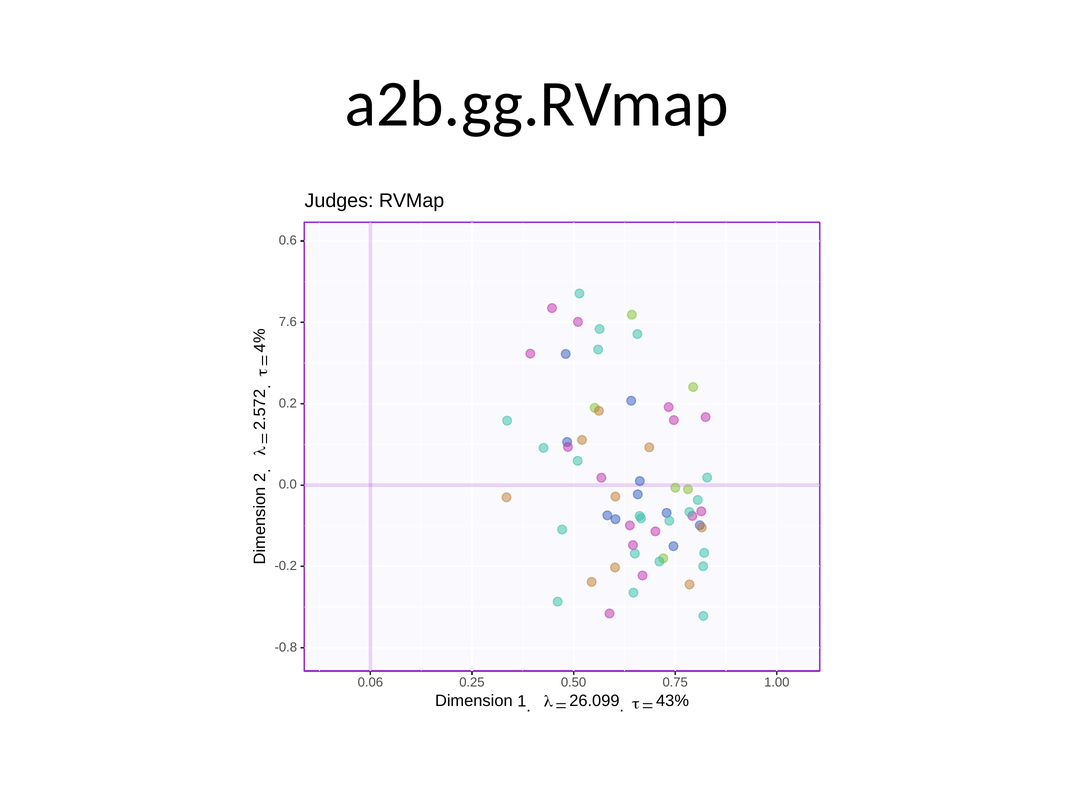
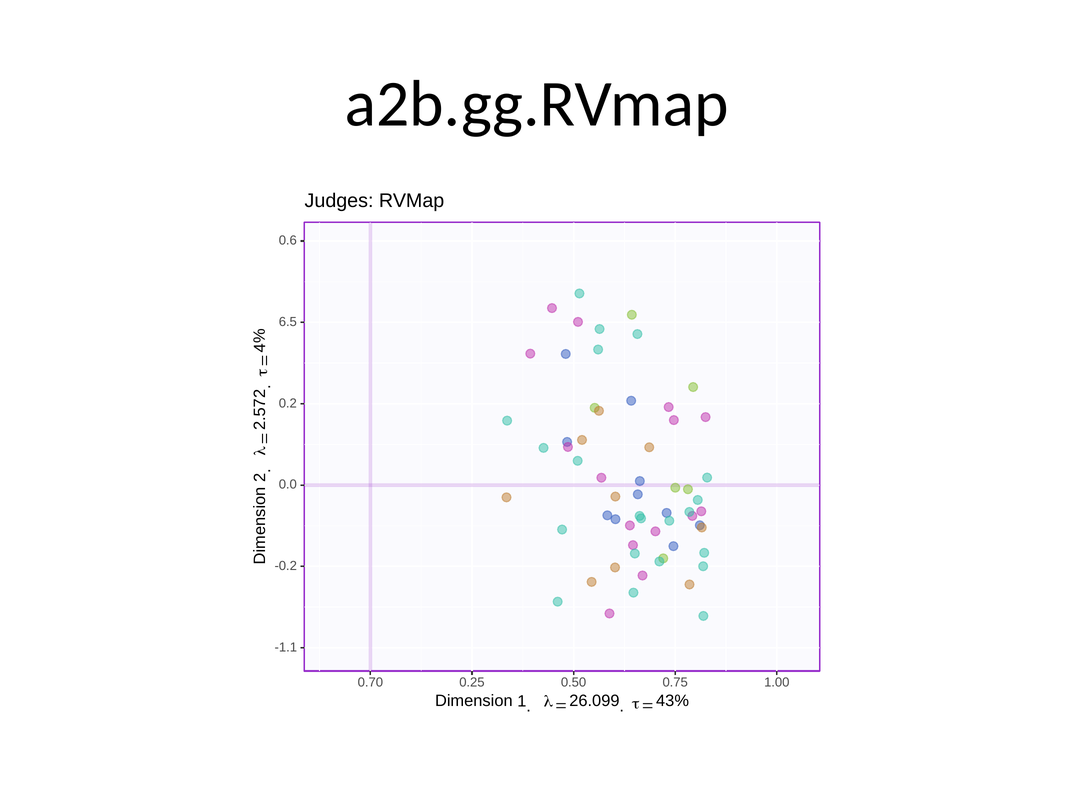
7.6: 7.6 -> 6.5
-0.8: -0.8 -> -1.1
0.06: 0.06 -> 0.70
